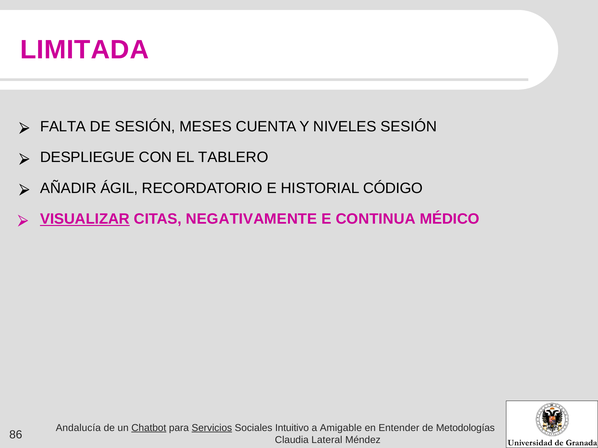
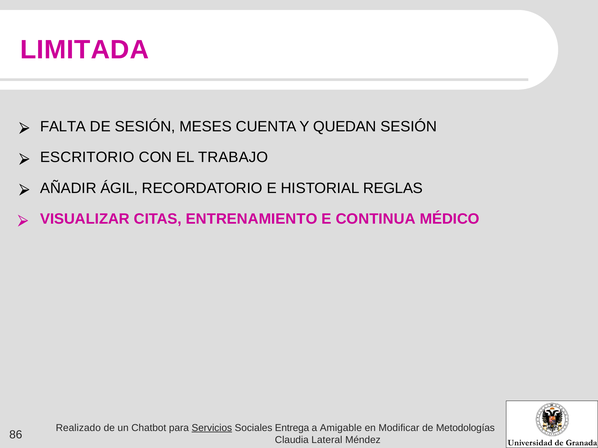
NIVELES: NIVELES -> QUEDAN
DESPLIEGUE: DESPLIEGUE -> ESCRITORIO
TABLERO: TABLERO -> TRABAJO
CÓDIGO: CÓDIGO -> REGLAS
VISUALIZAR underline: present -> none
NEGATIVAMENTE: NEGATIVAMENTE -> ENTRENAMIENTO
Andalucía: Andalucía -> Realizado
Chatbot underline: present -> none
Intuitivo: Intuitivo -> Entrega
Entender: Entender -> Modificar
